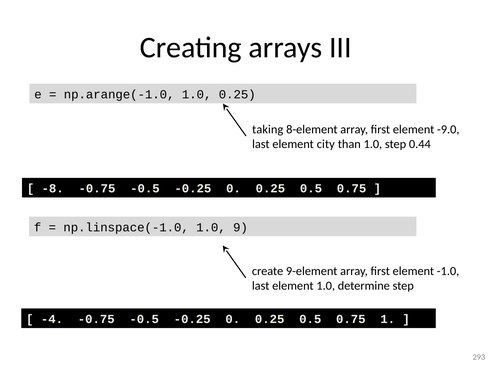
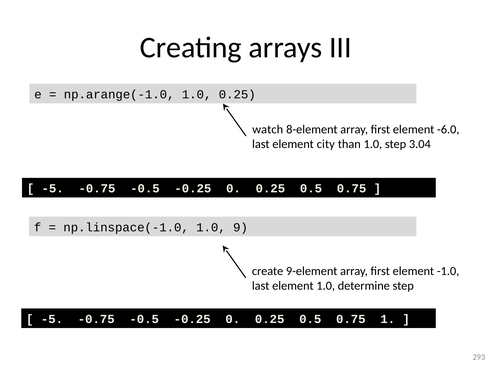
taking: taking -> watch
-9.0: -9.0 -> -6.0
0.44: 0.44 -> 3.04
-8 at (53, 189): -8 -> -5
-4 at (52, 319): -4 -> -5
